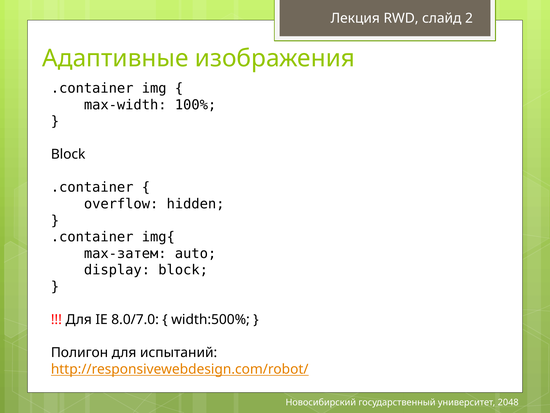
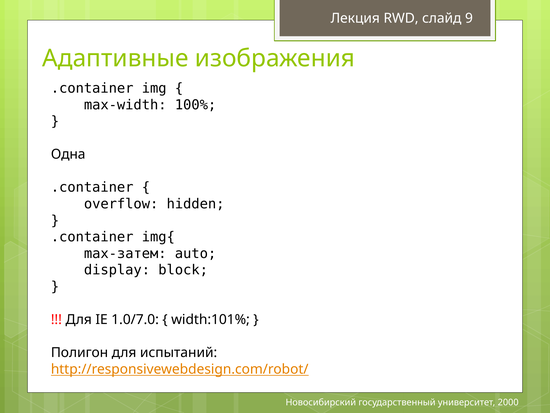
2: 2 -> 9
Block at (68, 154): Block -> Одна
8.0/7.0: 8.0/7.0 -> 1.0/7.0
width:500%: width:500% -> width:101%
2048: 2048 -> 2000
